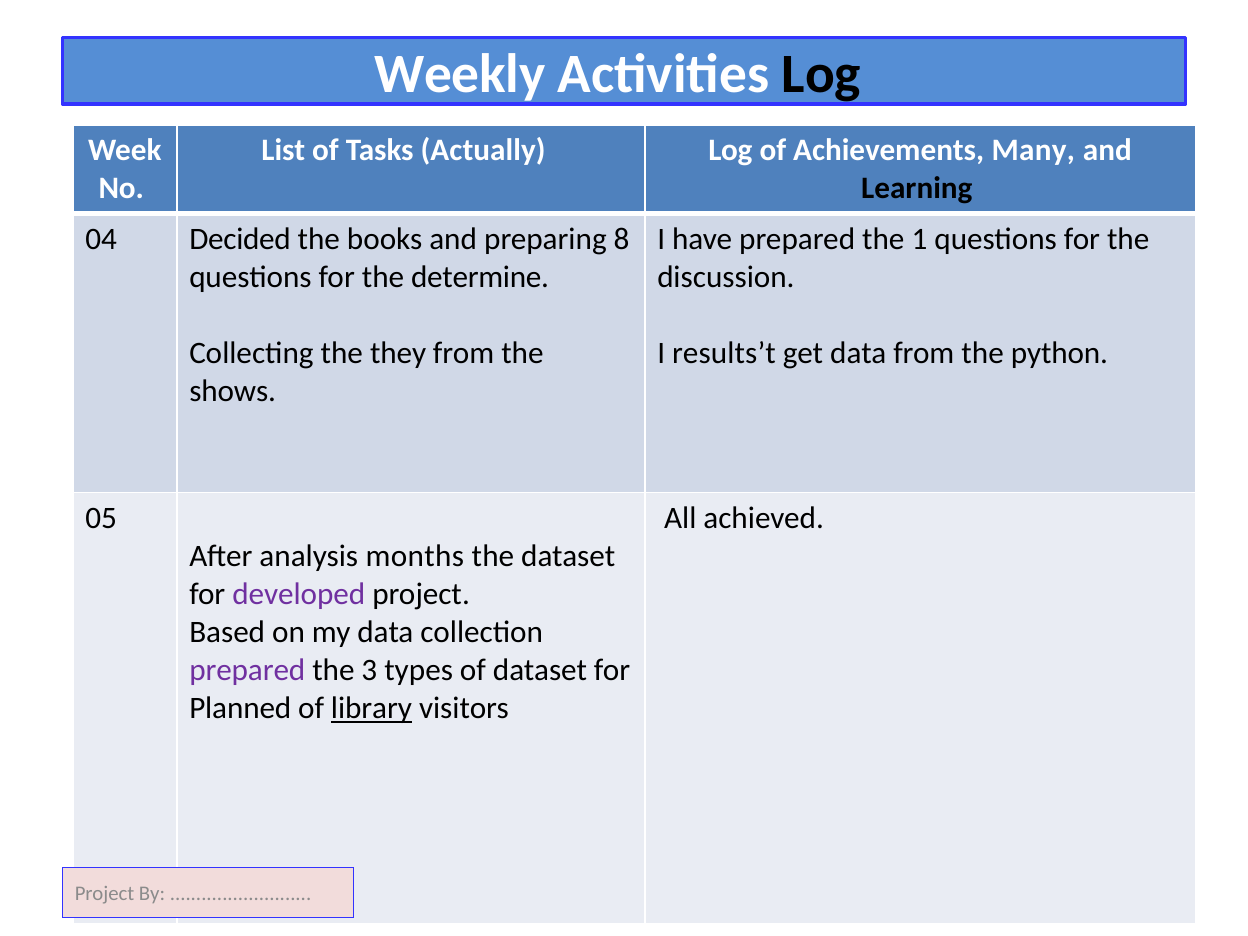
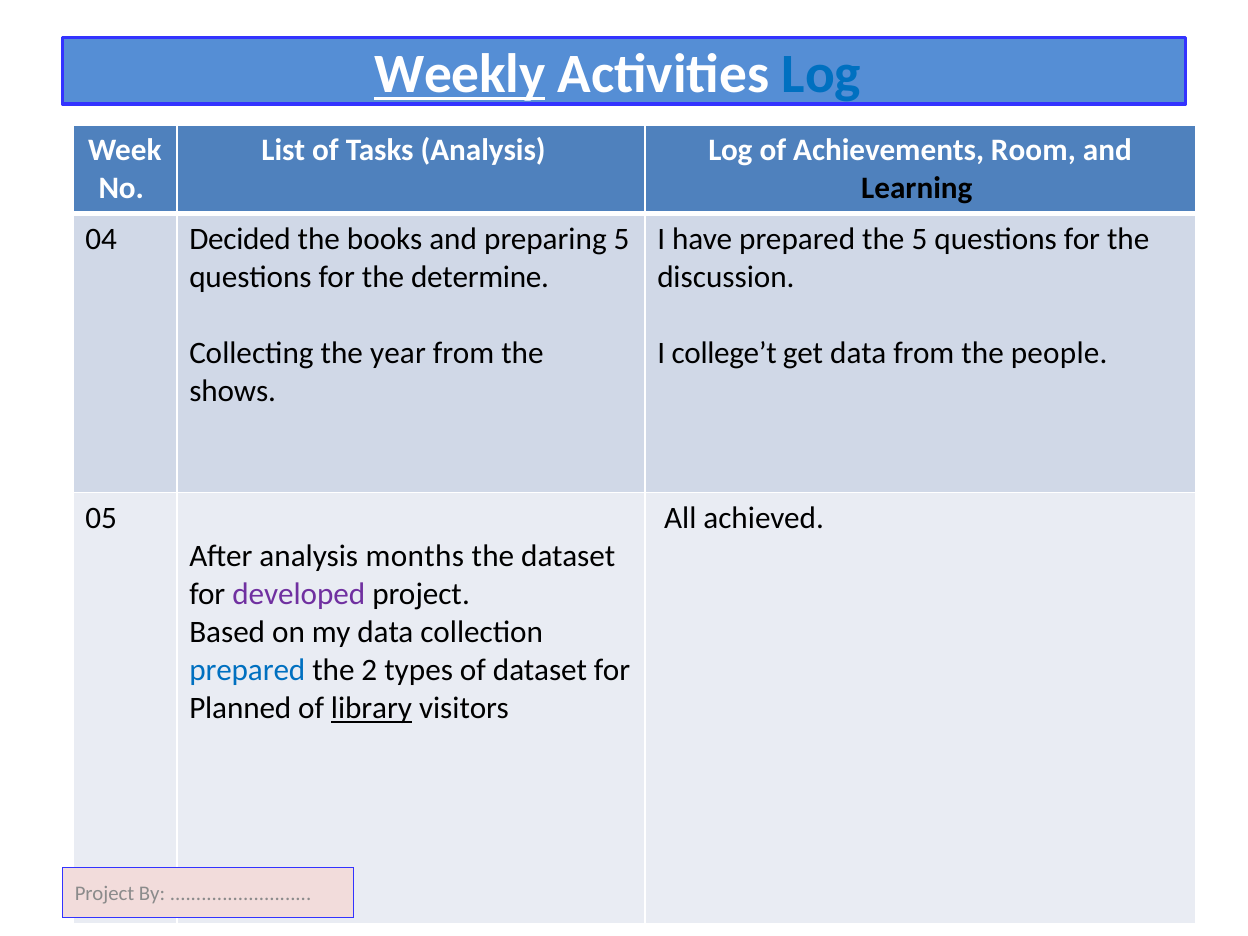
Weekly underline: none -> present
Log at (821, 75) colour: black -> blue
Tasks Actually: Actually -> Analysis
Many: Many -> Room
preparing 8: 8 -> 5
the 1: 1 -> 5
they: they -> year
results’t: results’t -> college’t
python: python -> people
prepared at (247, 671) colour: purple -> blue
3: 3 -> 2
